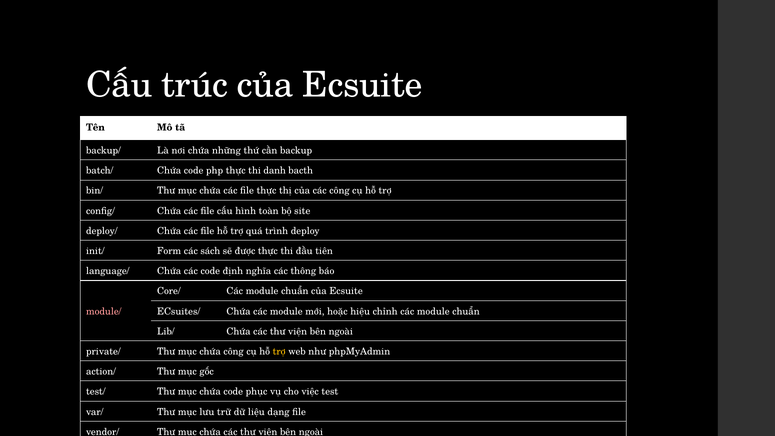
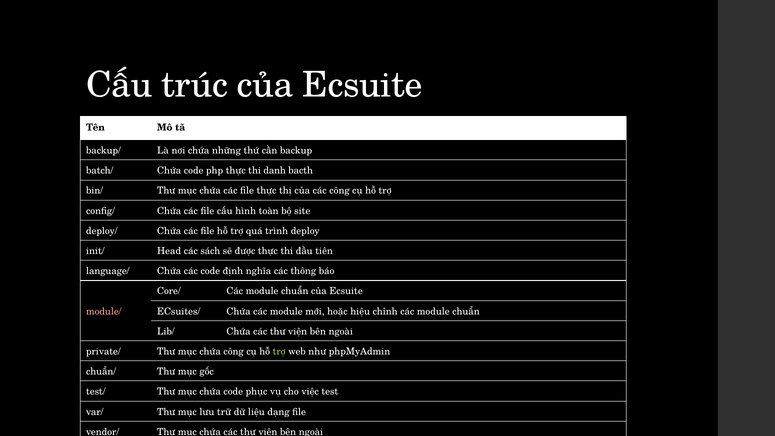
Form: Form -> Head
trợ at (279, 352) colour: yellow -> light green
action/: action/ -> chuẩn/
